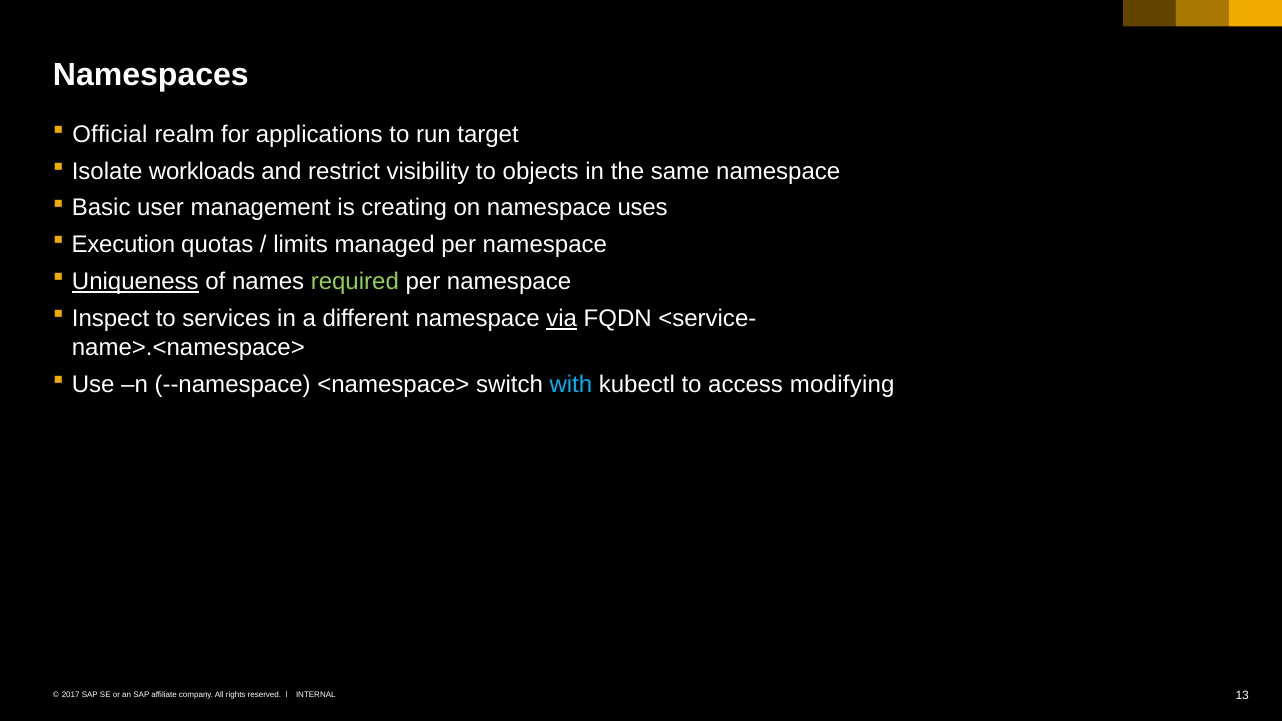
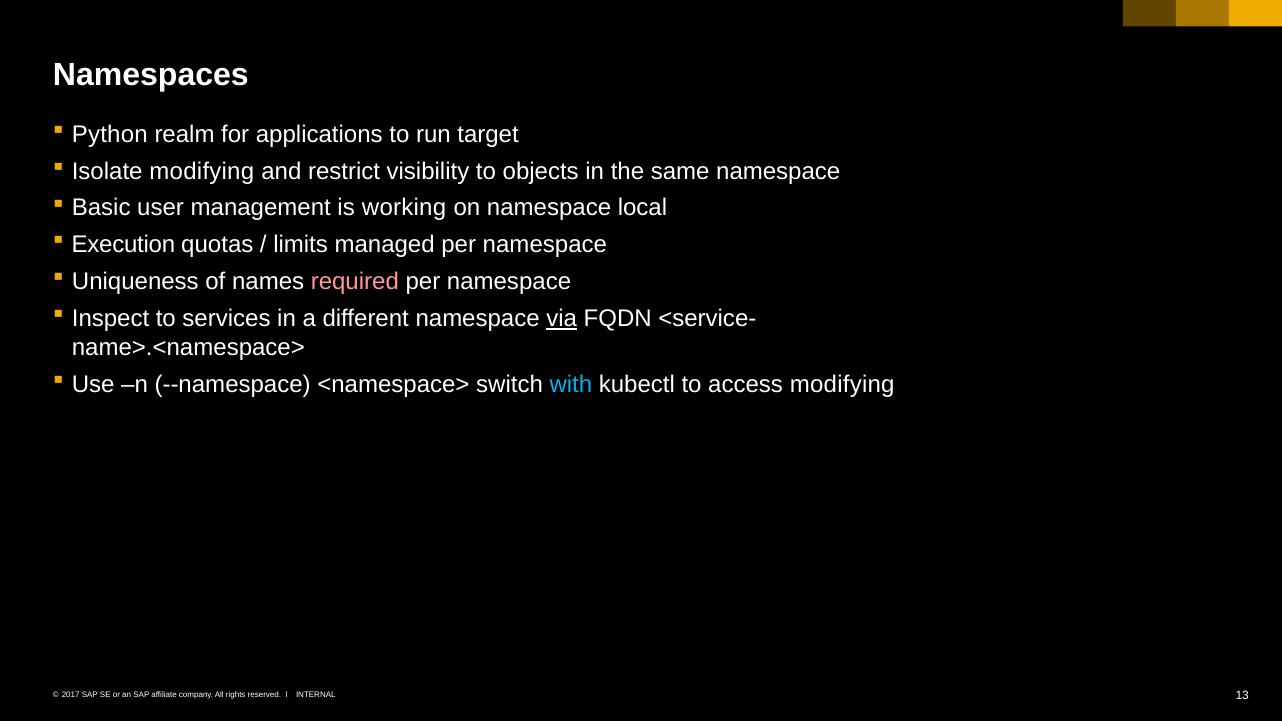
Official: Official -> Python
Isolate workloads: workloads -> modifying
creating: creating -> working
uses: uses -> local
Uniqueness underline: present -> none
required colour: light green -> pink
